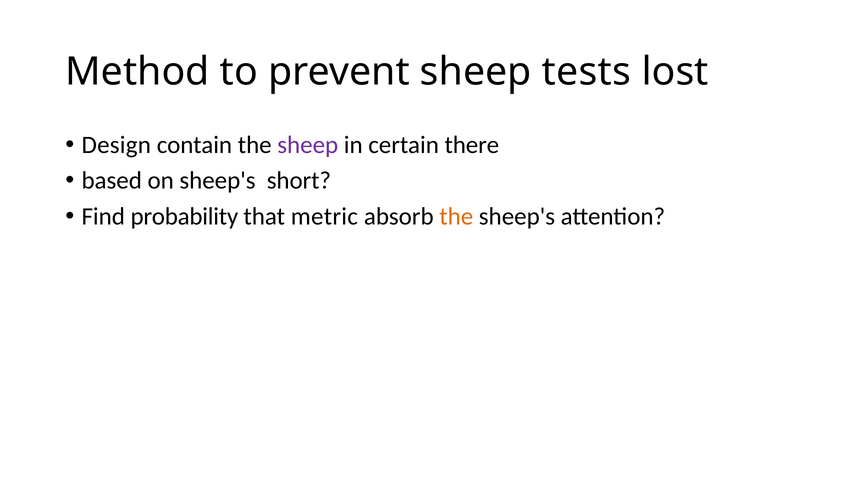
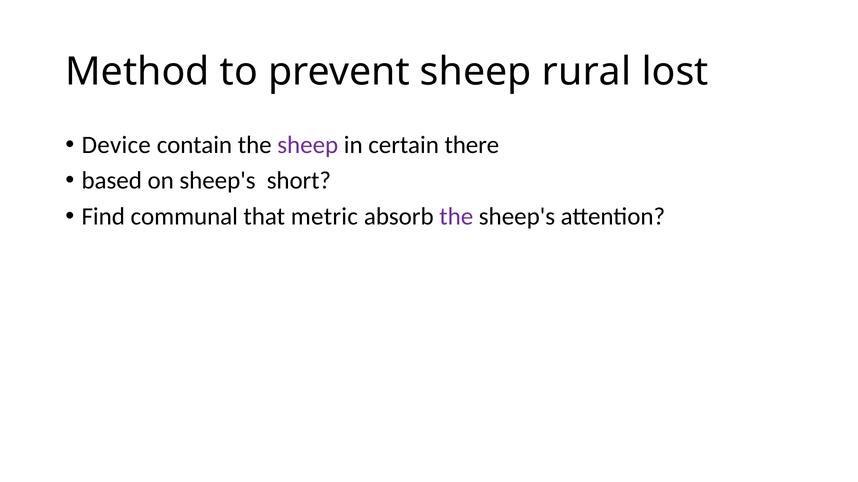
tests: tests -> rural
Design: Design -> Device
probability: probability -> communal
the at (456, 217) colour: orange -> purple
